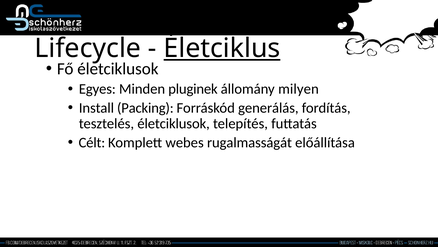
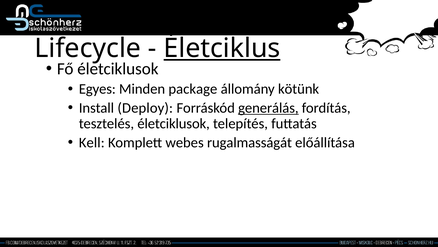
pluginek: pluginek -> package
milyen: milyen -> kötünk
Packing: Packing -> Deploy
generálás underline: none -> present
Célt: Célt -> Kell
